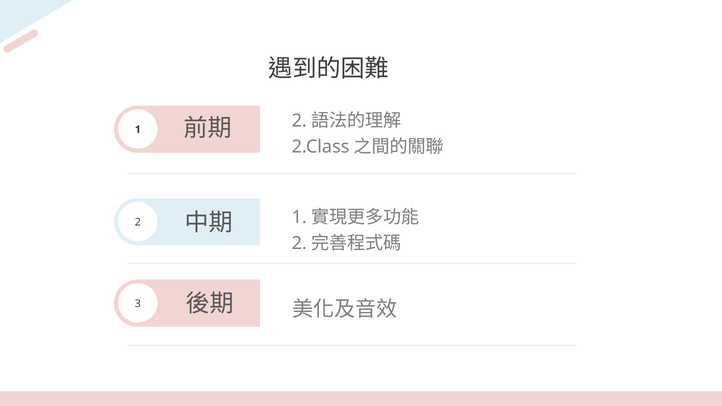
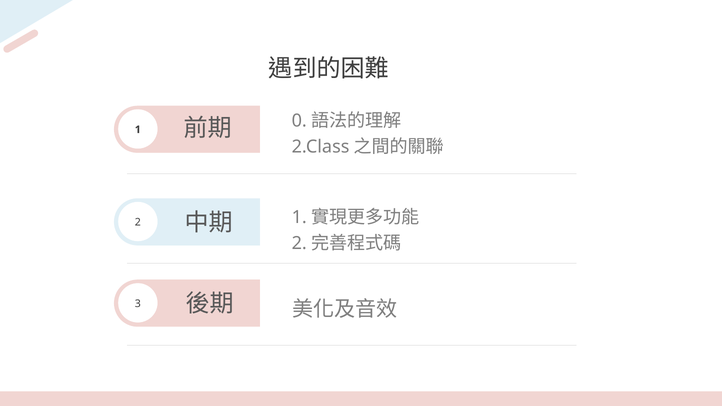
2 at (299, 121): 2 -> 0
